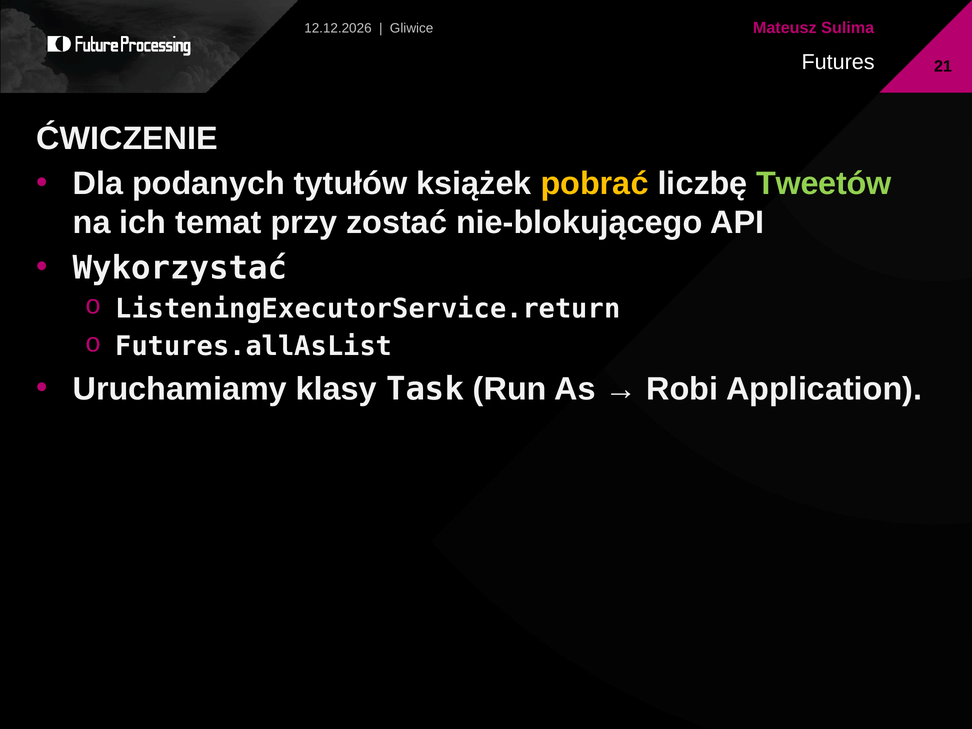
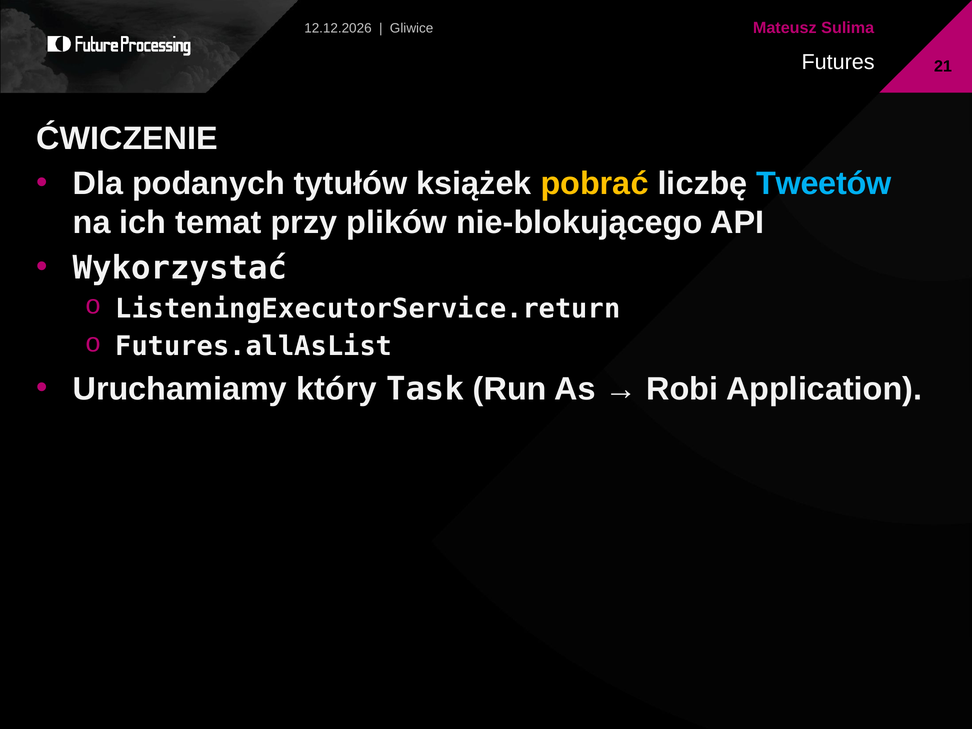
Tweetów colour: light green -> light blue
zostać: zostać -> plików
klasy: klasy -> który
